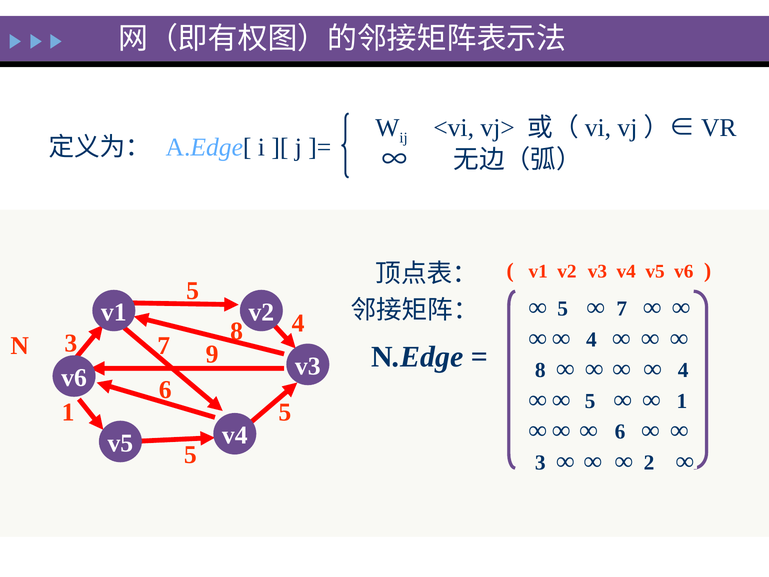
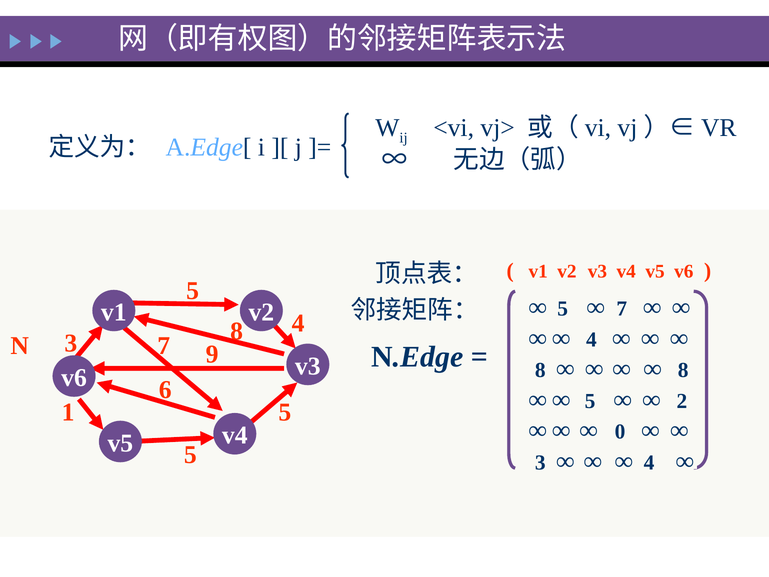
4 at (683, 370): 4 -> 8
1 at (682, 401): 1 -> 2
6 at (620, 432): 6 -> 0
2 at (649, 462): 2 -> 4
